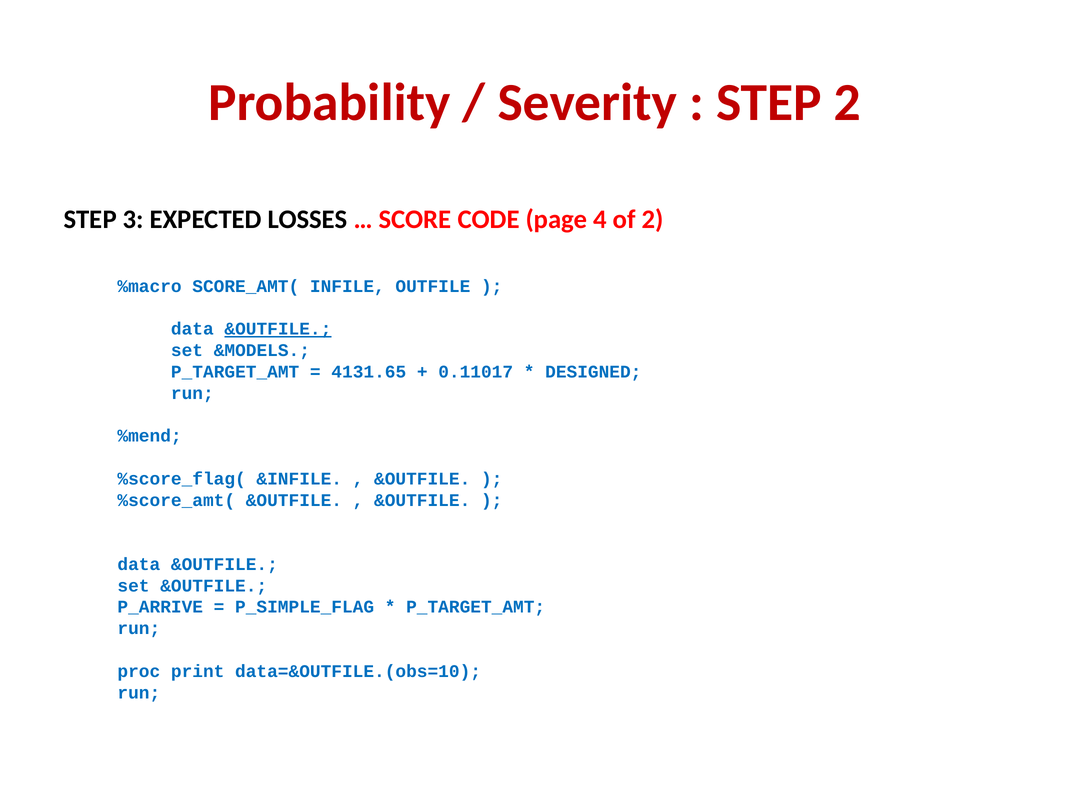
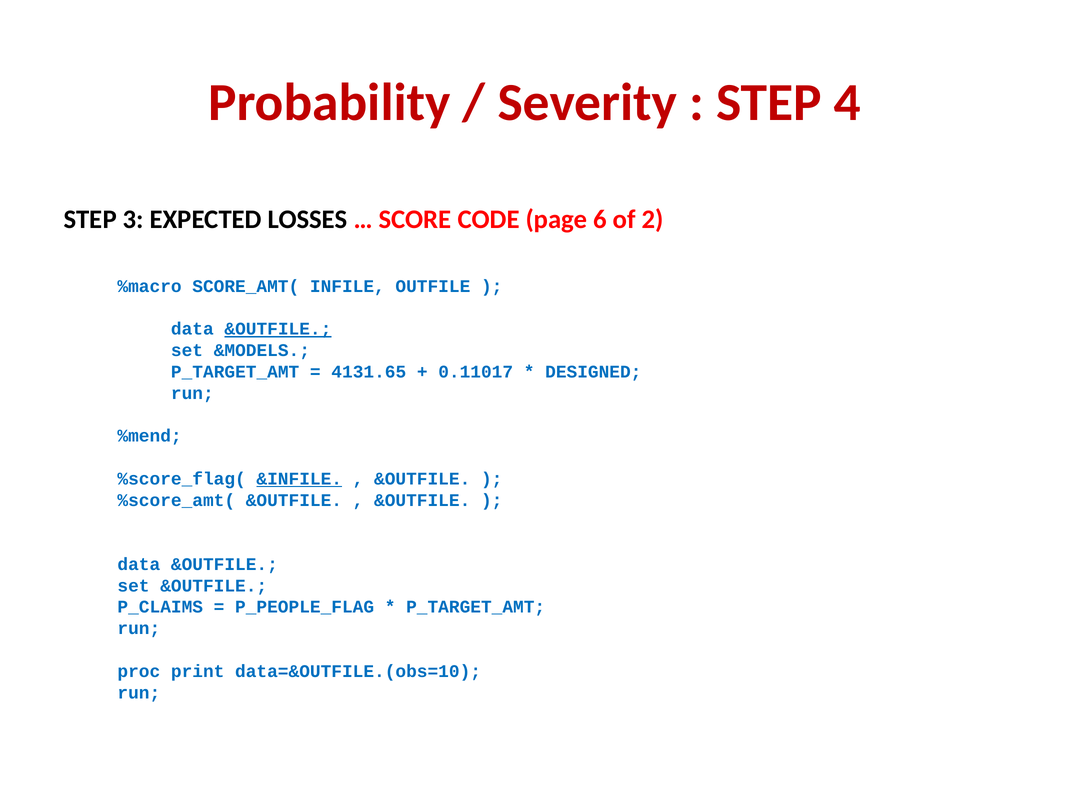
STEP 2: 2 -> 4
4: 4 -> 6
&INFILE underline: none -> present
P_ARRIVE: P_ARRIVE -> P_CLAIMS
P_SIMPLE_FLAG: P_SIMPLE_FLAG -> P_PEOPLE_FLAG
